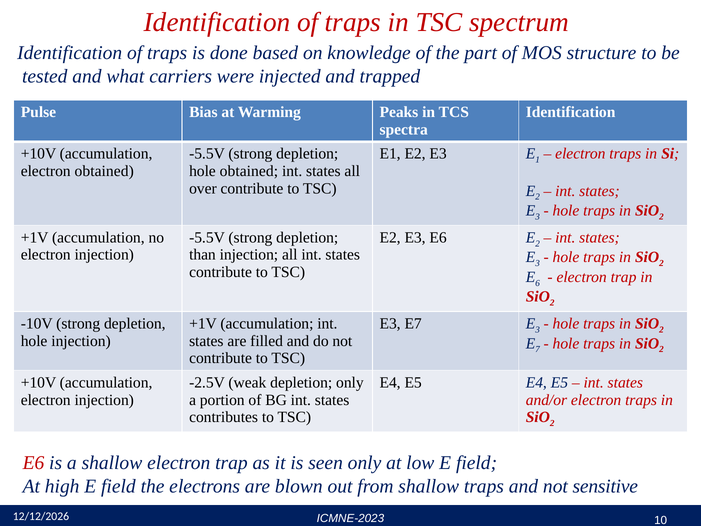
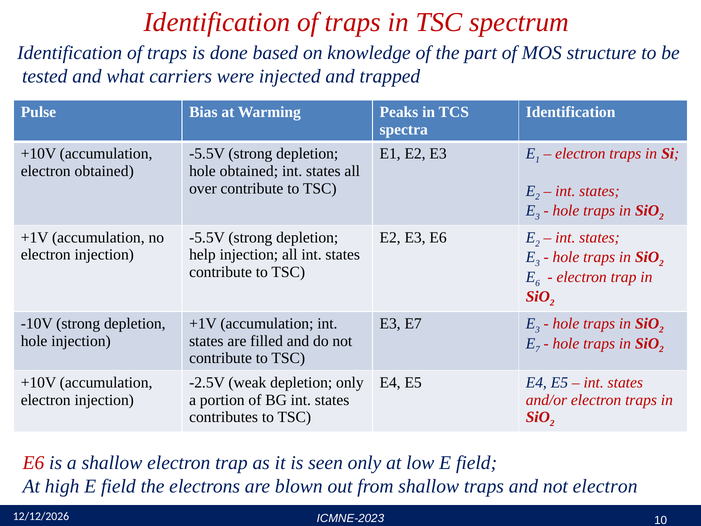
than: than -> help
not sensitive: sensitive -> electron
